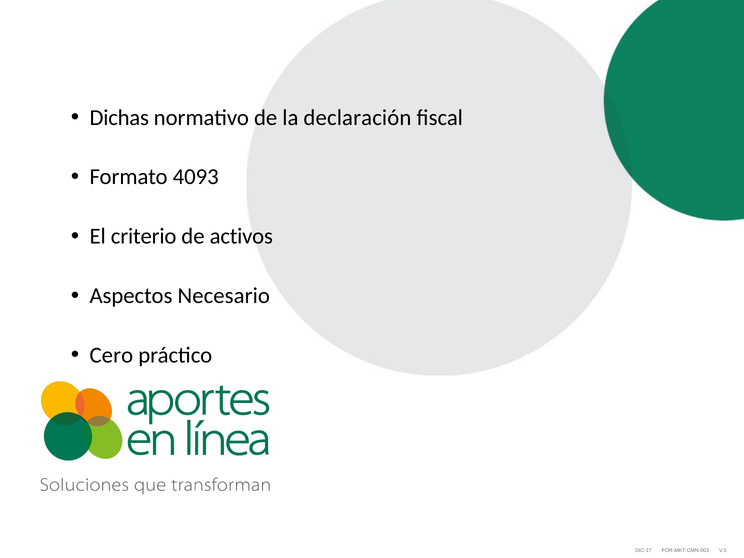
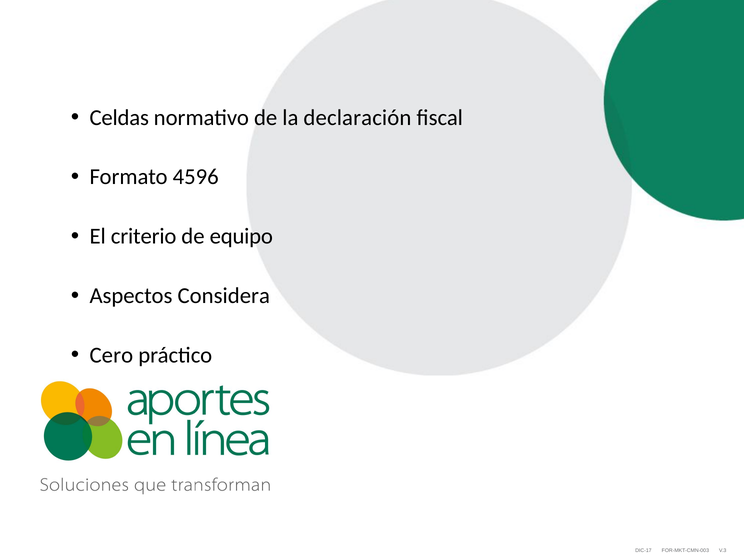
Dichas: Dichas -> Celdas
4093: 4093 -> 4596
activos: activos -> equipo
Necesario: Necesario -> Considera
